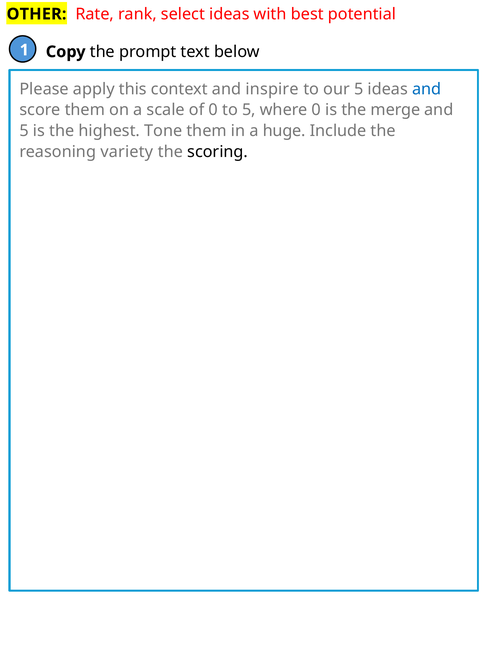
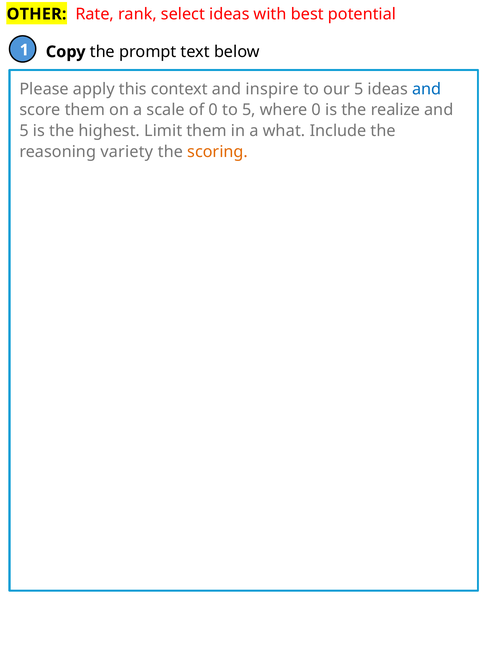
merge: merge -> realize
Tone: Tone -> Limit
huge: huge -> what
scoring colour: black -> orange
